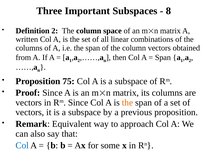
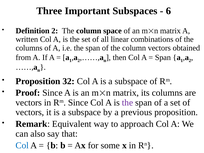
8: 8 -> 6
75: 75 -> 32
the at (127, 103) colour: orange -> purple
